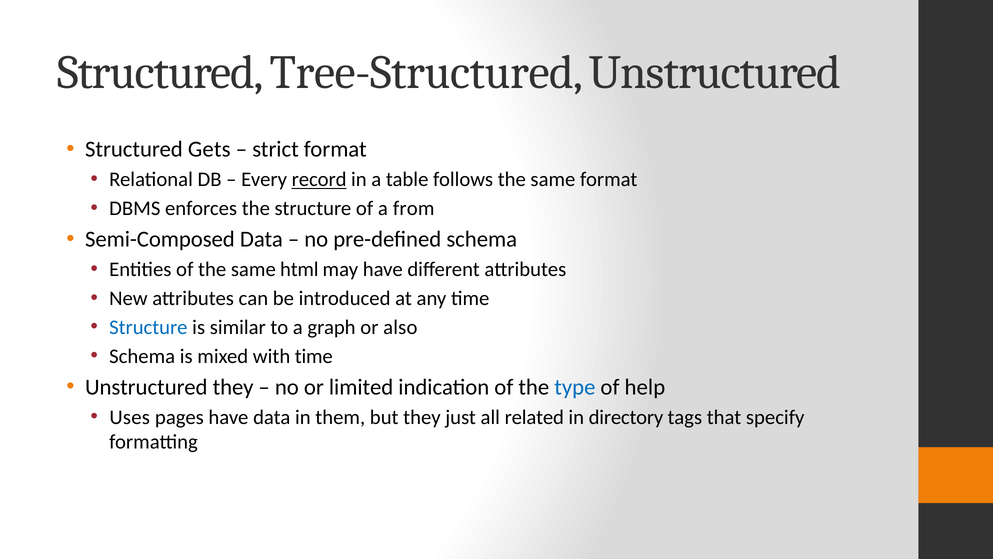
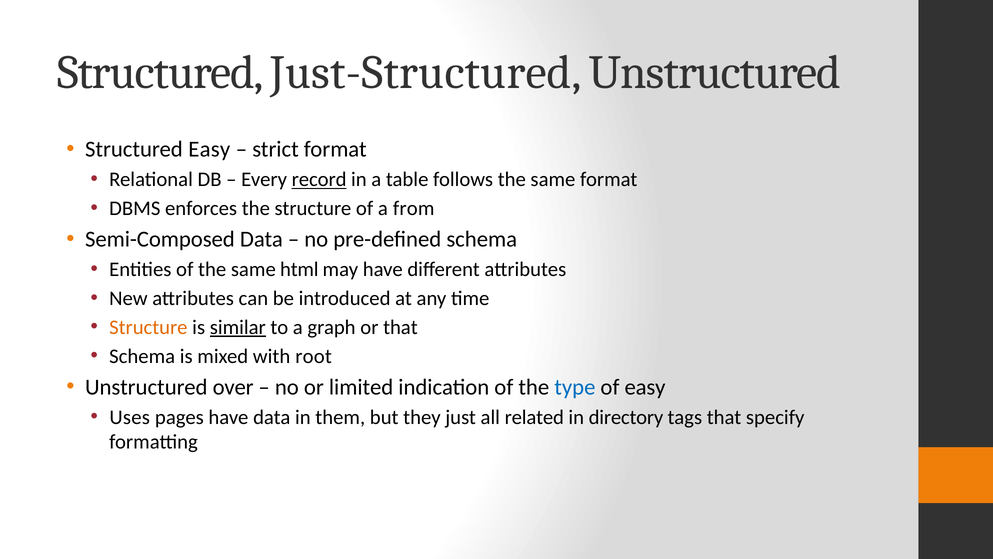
Tree-Structured: Tree-Structured -> Just-Structured
Structured Gets: Gets -> Easy
Structure at (148, 327) colour: blue -> orange
similar underline: none -> present
or also: also -> that
with time: time -> root
Unstructured they: they -> over
of help: help -> easy
